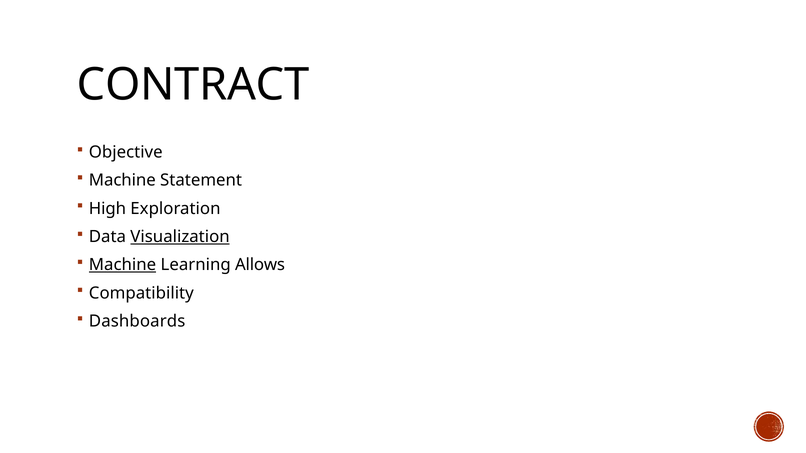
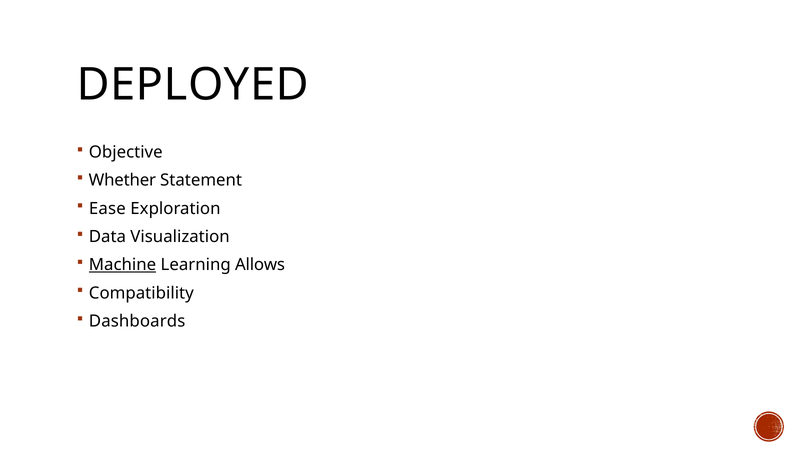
CONTRACT: CONTRACT -> DEPLOYED
Machine at (122, 180): Machine -> Whether
High: High -> Ease
Visualization underline: present -> none
